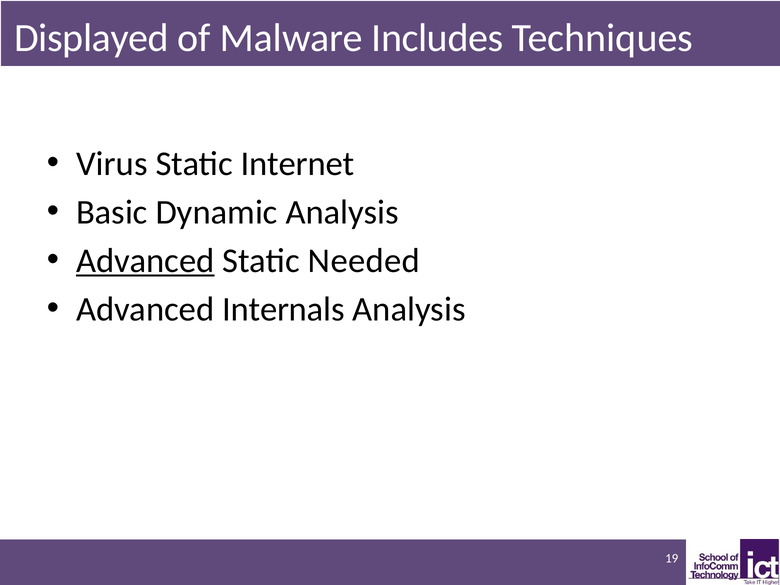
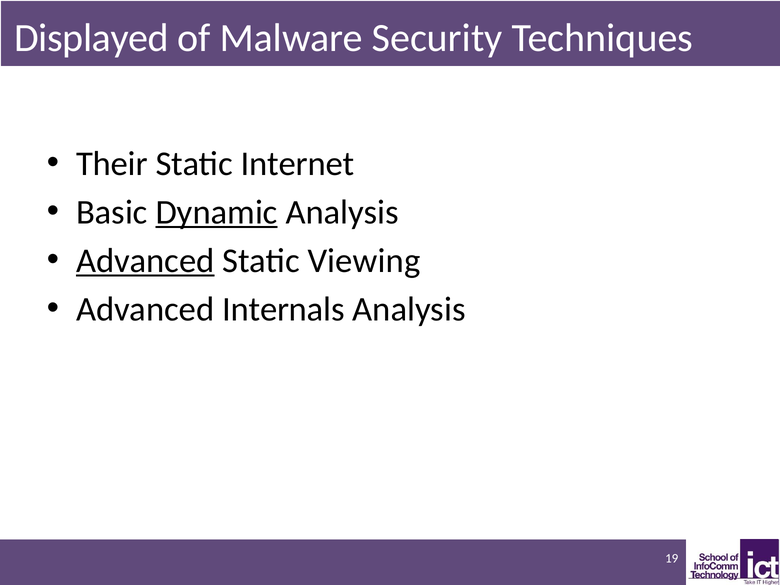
Includes: Includes -> Security
Virus: Virus -> Their
Dynamic underline: none -> present
Needed: Needed -> Viewing
